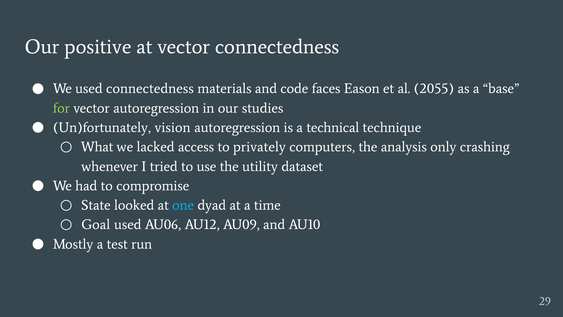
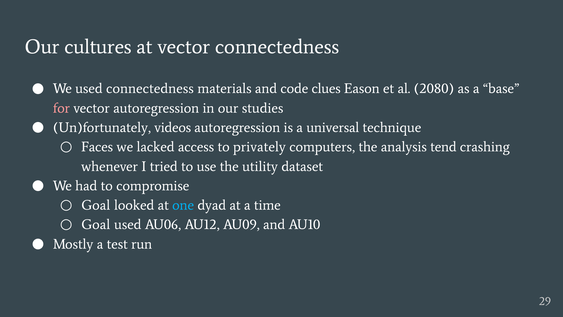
positive: positive -> cultures
faces: faces -> clues
2055: 2055 -> 2080
for colour: light green -> pink
vision: vision -> videos
technical: technical -> universal
What: What -> Faces
only: only -> tend
State at (96, 205): State -> Goal
